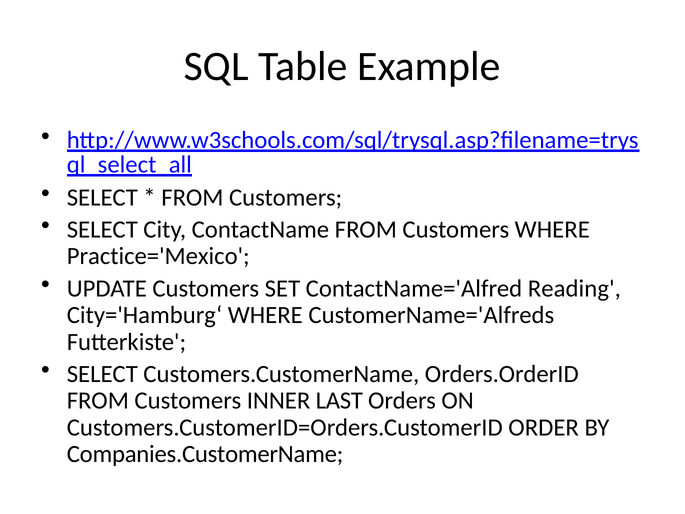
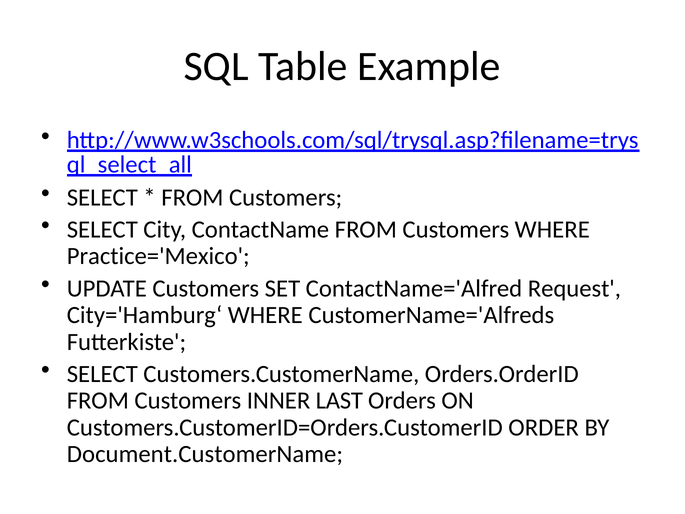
Reading: Reading -> Request
Companies.CustomerName: Companies.CustomerName -> Document.CustomerName
